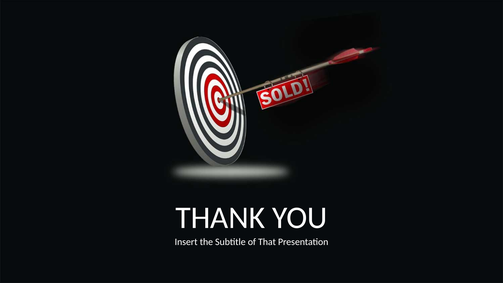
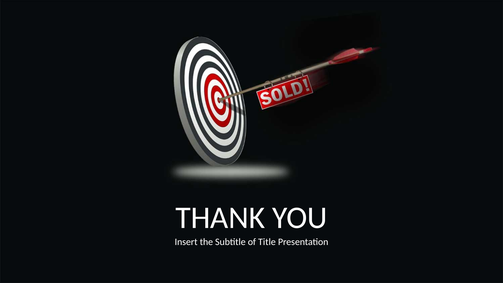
That: That -> Title
